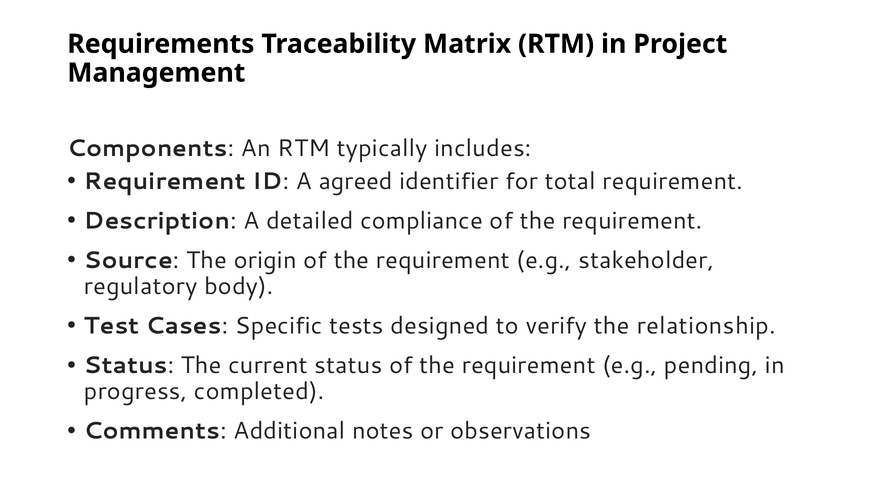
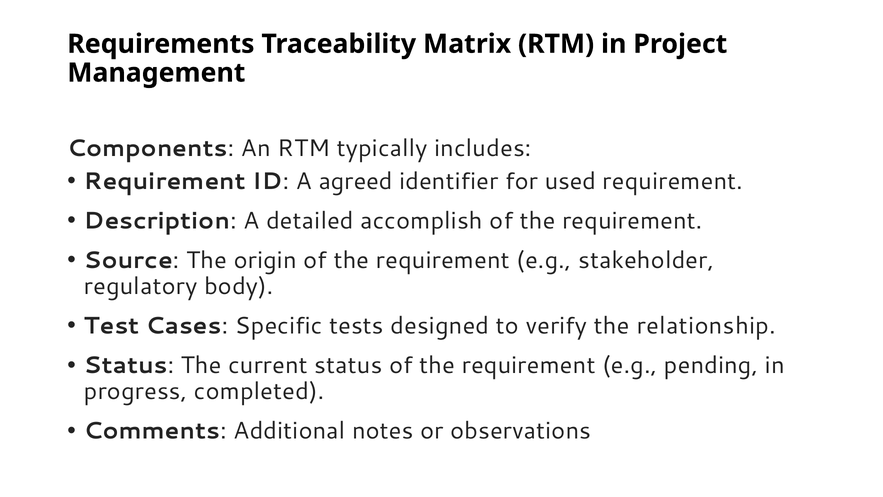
total: total -> used
compliance: compliance -> accomplish
